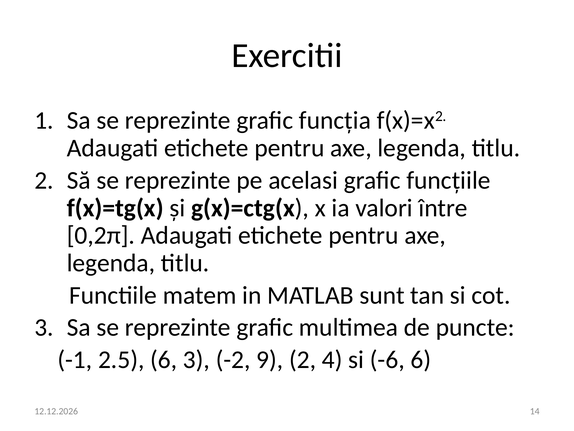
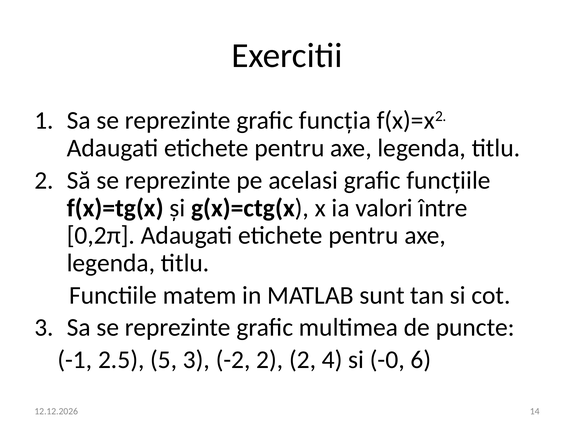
2.5 6: 6 -> 5
-2 9: 9 -> 2
-6: -6 -> -0
